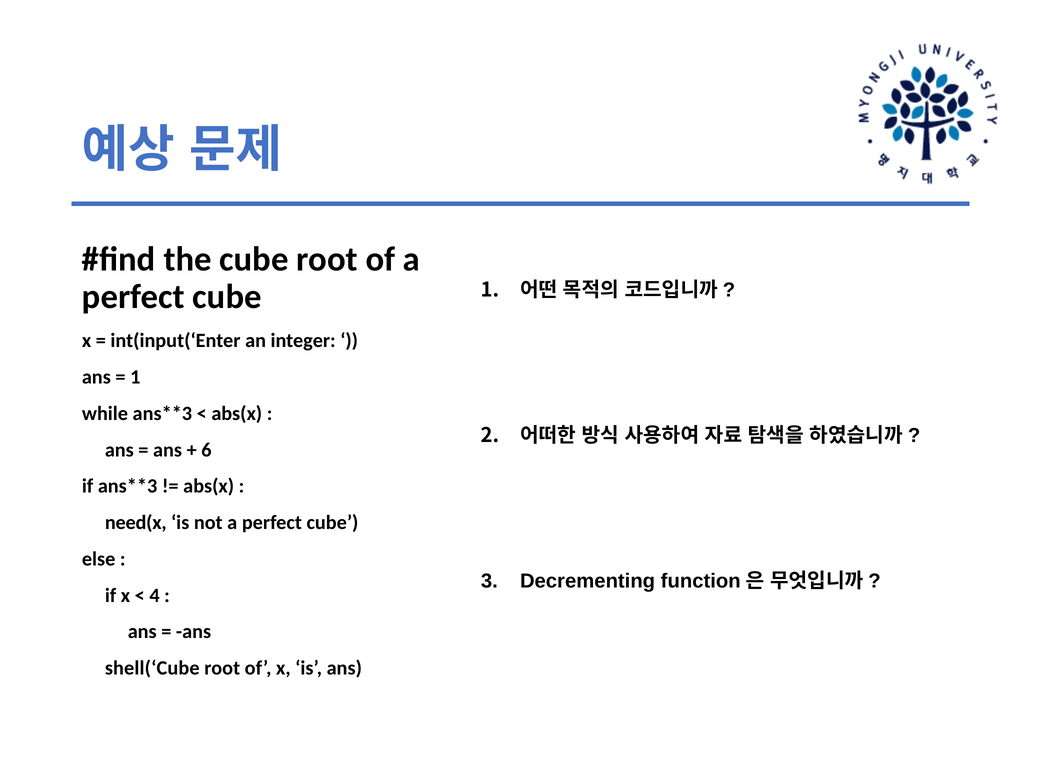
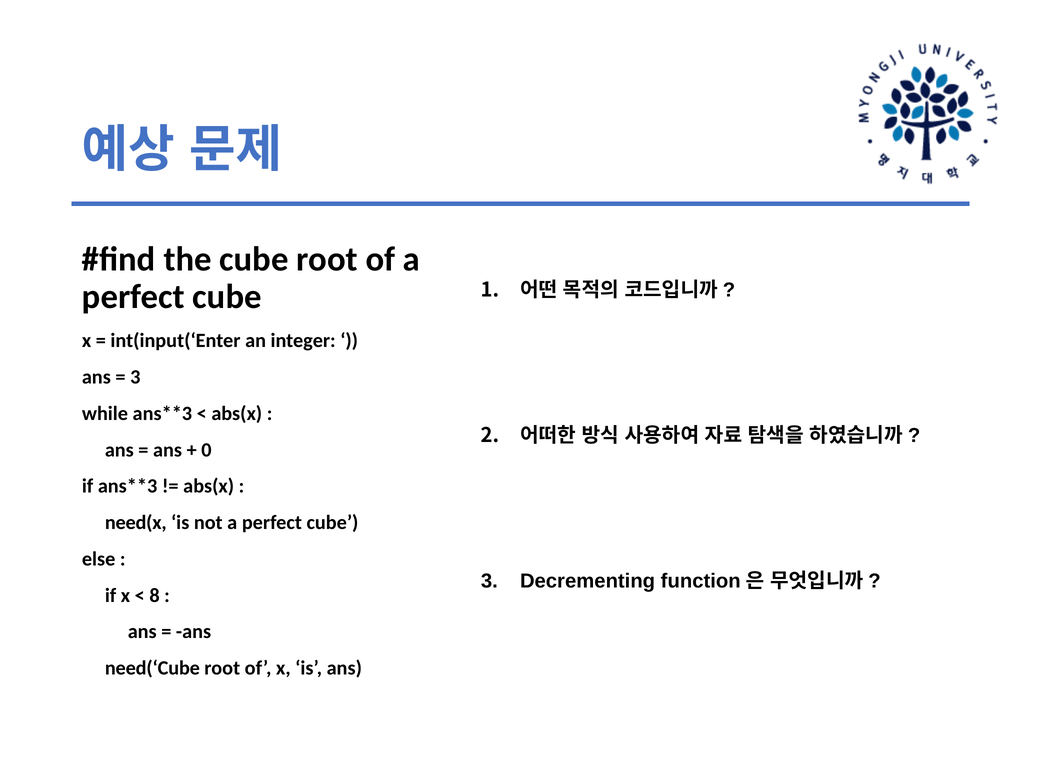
1 at (135, 377): 1 -> 3
6: 6 -> 0
4: 4 -> 8
shell(‘Cube: shell(‘Cube -> need(‘Cube
